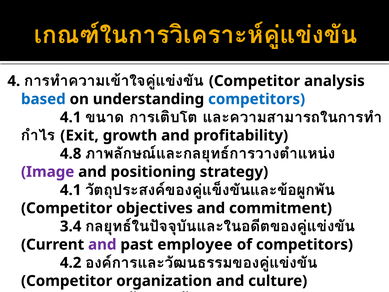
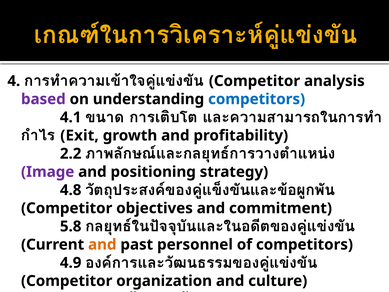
based colour: blue -> purple
4.8: 4.8 -> 2.2
4.1 at (71, 190): 4.1 -> 4.8
3.4: 3.4 -> 5.8
and at (102, 244) colour: purple -> orange
employee: employee -> personnel
4.2: 4.2 -> 4.9
